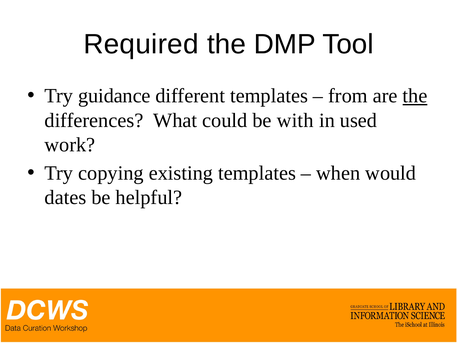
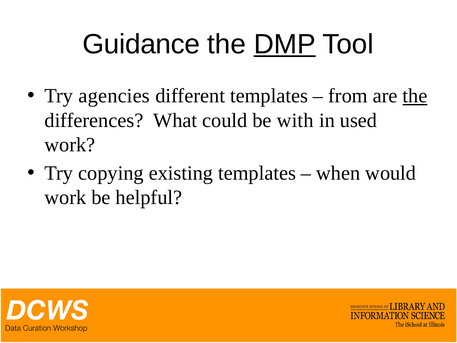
Required: Required -> Guidance
DMP underline: none -> present
guidance: guidance -> agencies
dates at (65, 197): dates -> work
